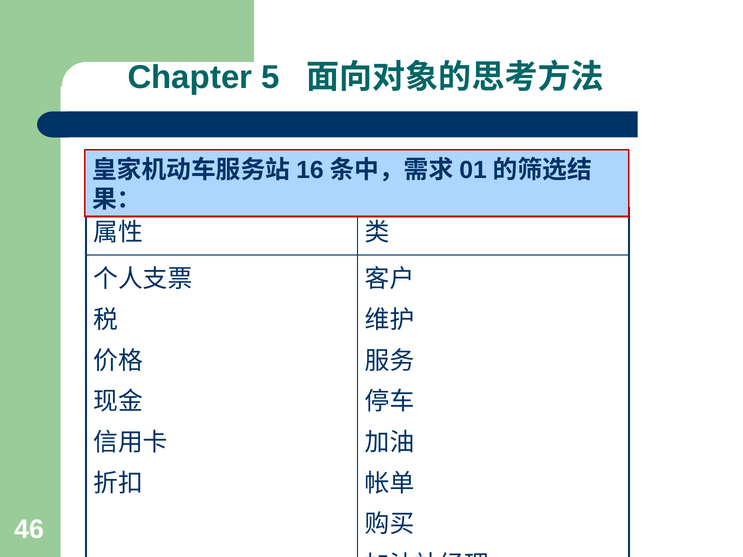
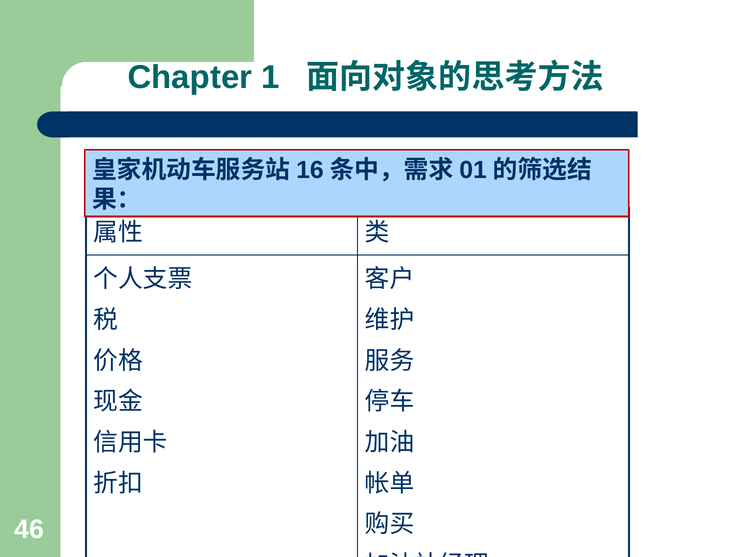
5: 5 -> 1
